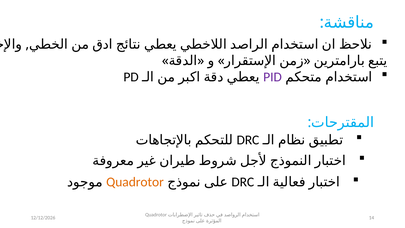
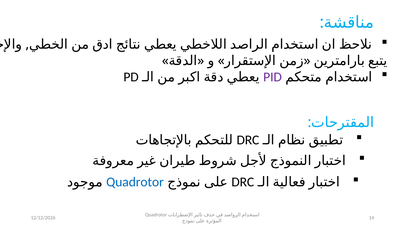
Quadrotor at (135, 182) colour: orange -> blue
